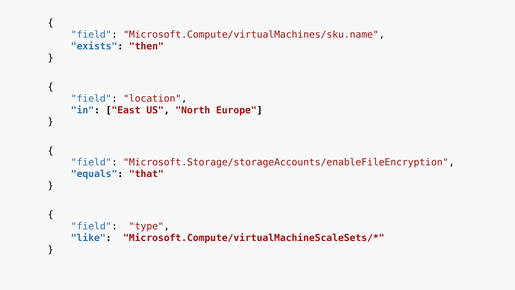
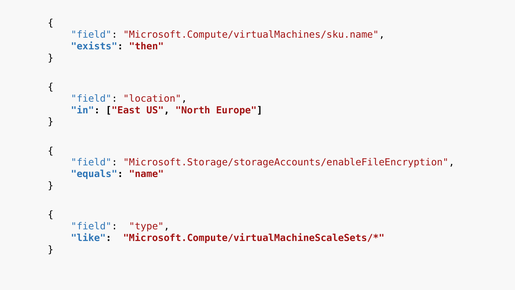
that: that -> name
